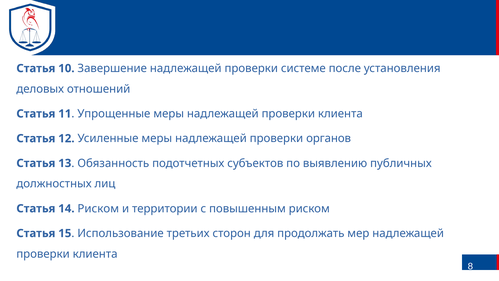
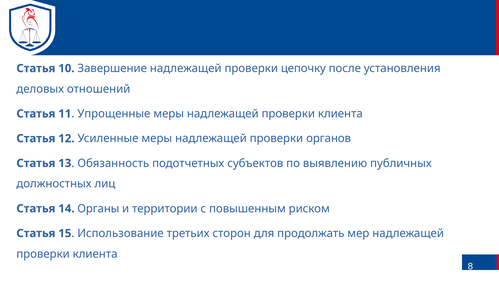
системе: системе -> цепочку
14 Риском: Риском -> Органы
